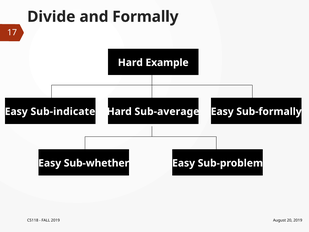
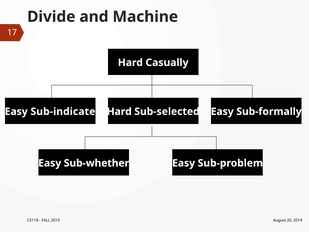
Formally: Formally -> Machine
Example: Example -> Casually
Sub-average: Sub-average -> Sub-selected
